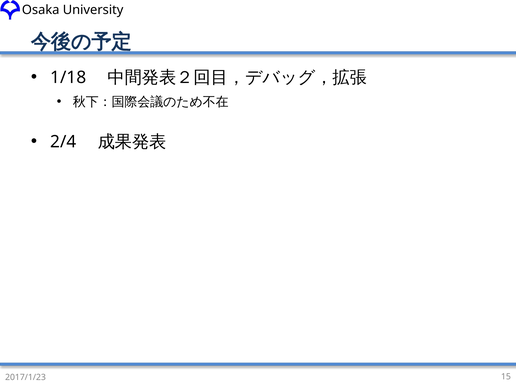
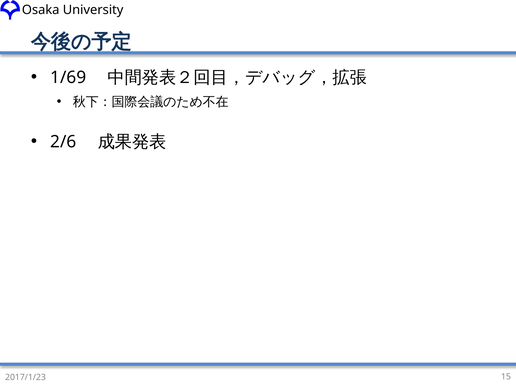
1/18: 1/18 -> 1/69
2/4: 2/4 -> 2/6
